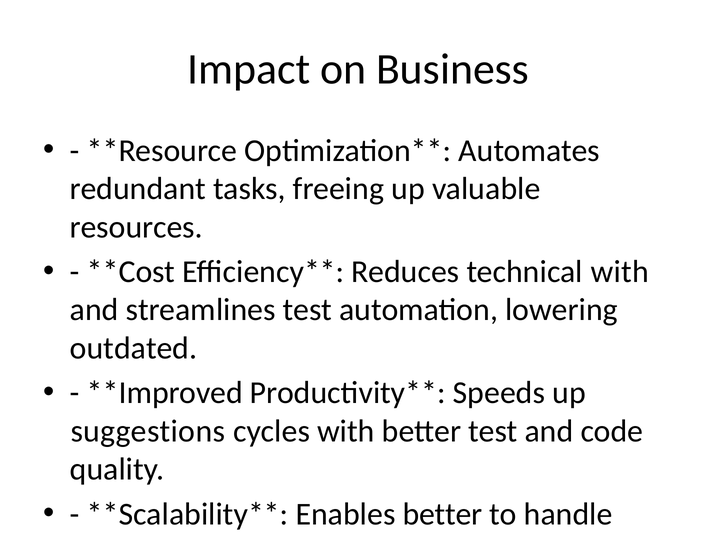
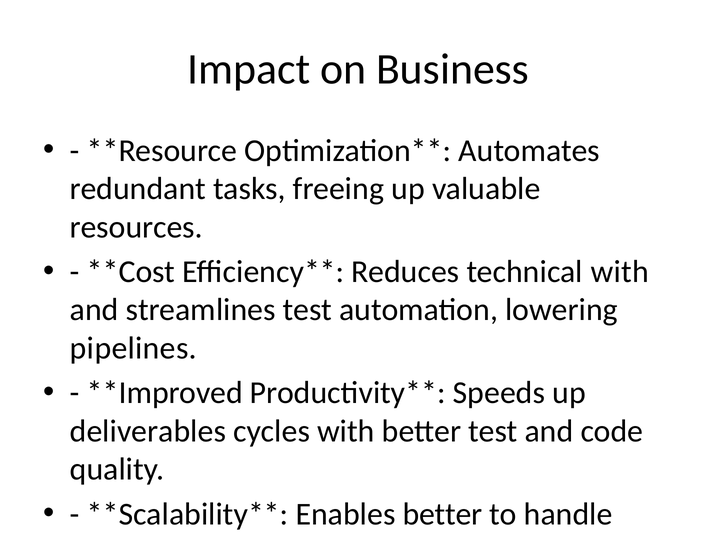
outdated: outdated -> pipelines
suggestions: suggestions -> deliverables
